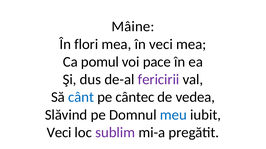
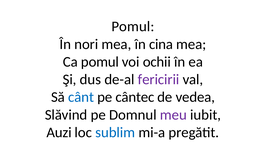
Mâine at (133, 27): Mâine -> Pomul
flori: flori -> nori
în veci: veci -> cina
pace: pace -> ochii
meu colour: blue -> purple
Veci at (59, 133): Veci -> Auzi
sublim colour: purple -> blue
